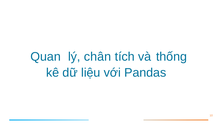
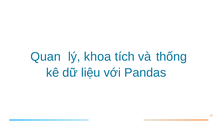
chân: chân -> khoa
